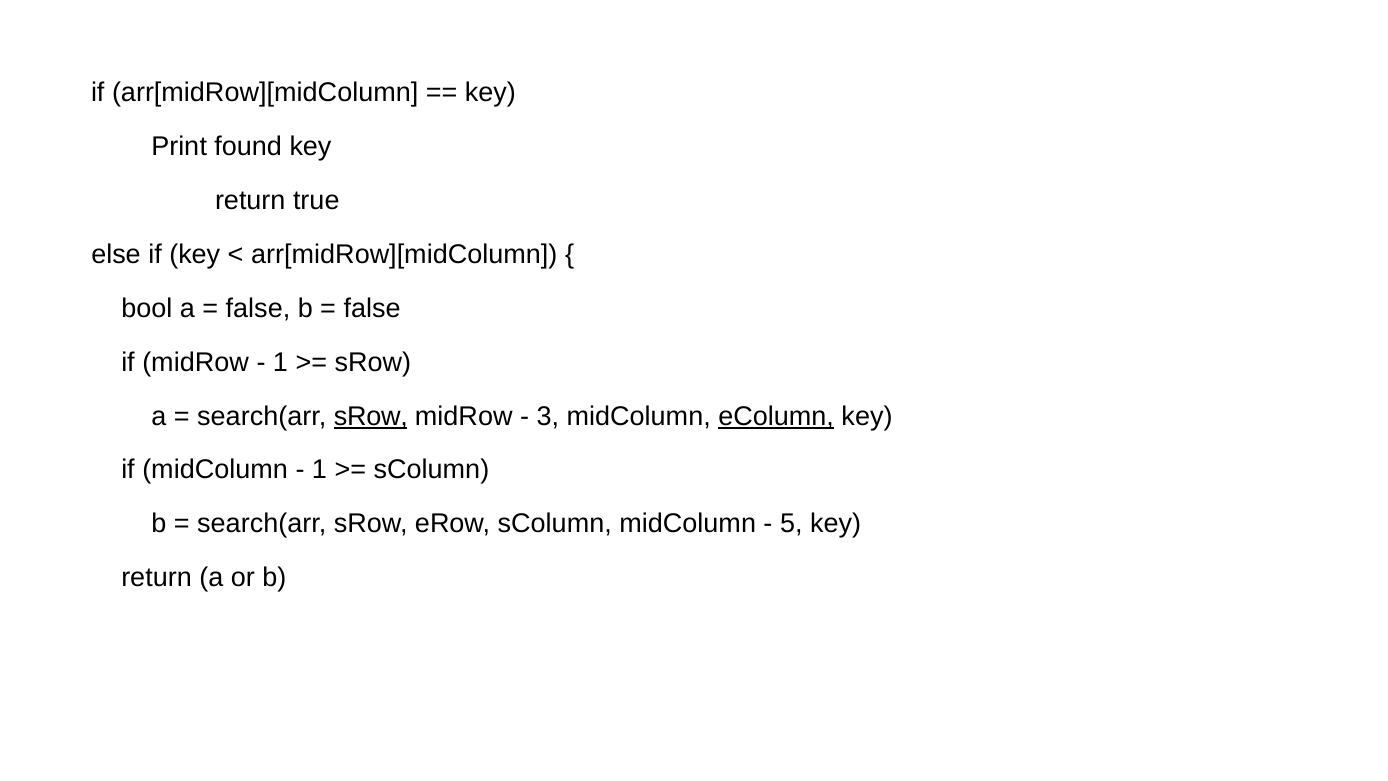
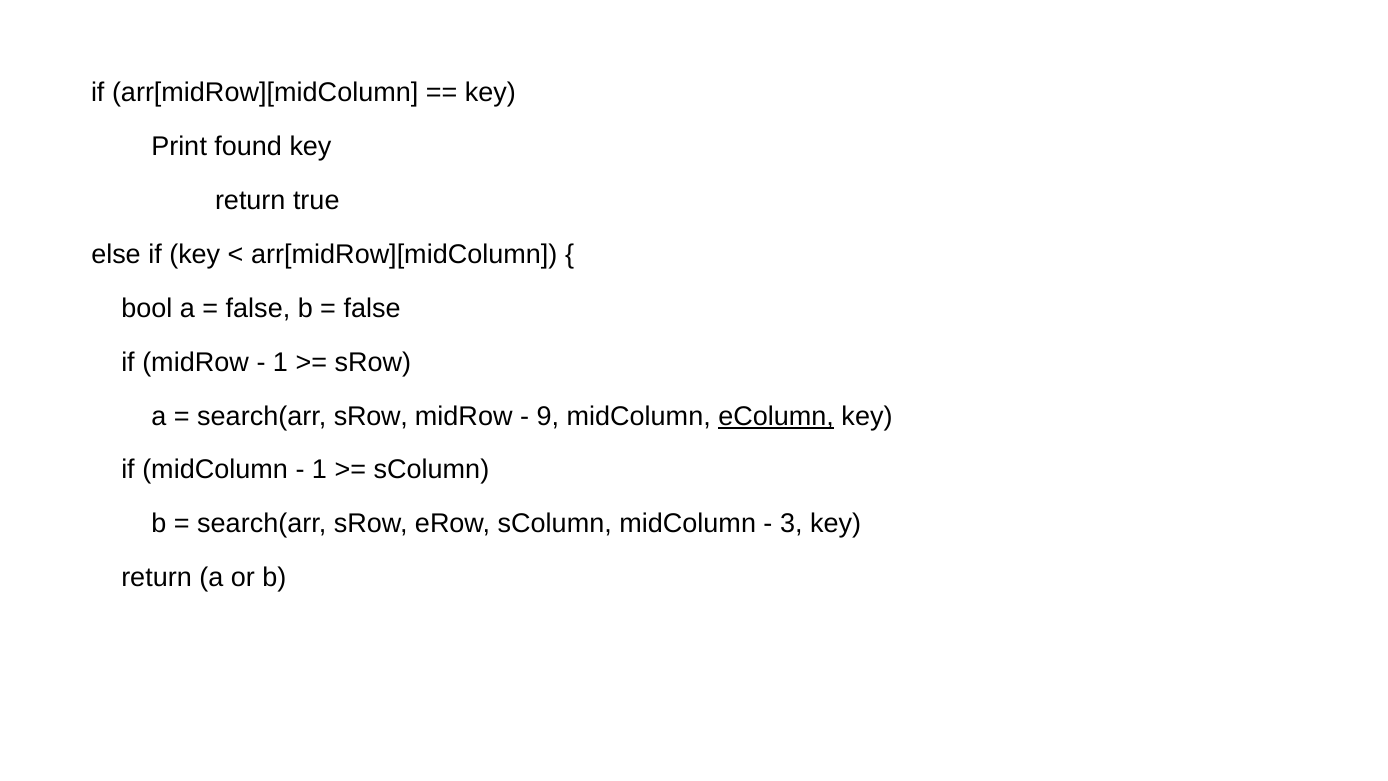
sRow at (371, 416) underline: present -> none
3: 3 -> 9
5: 5 -> 3
